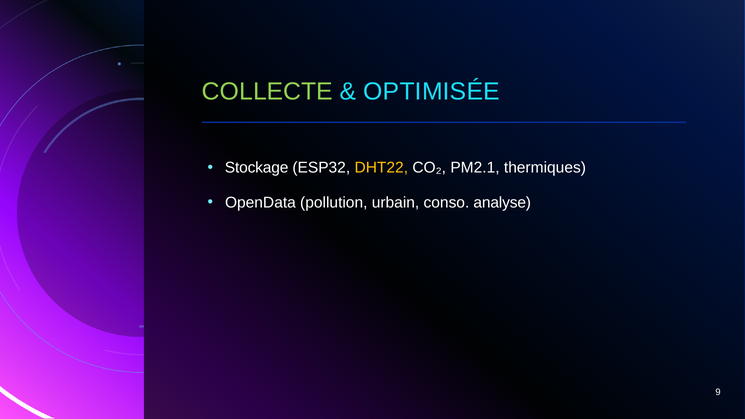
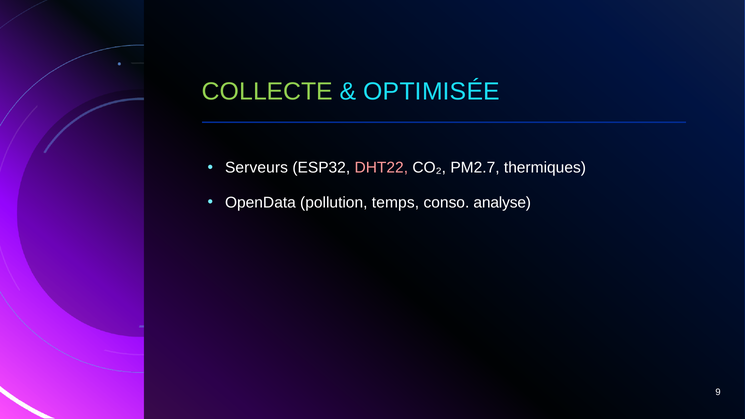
Stockage: Stockage -> Serveurs
DHT22 colour: yellow -> pink
PM2.1: PM2.1 -> PM2.7
urbain: urbain -> temps
